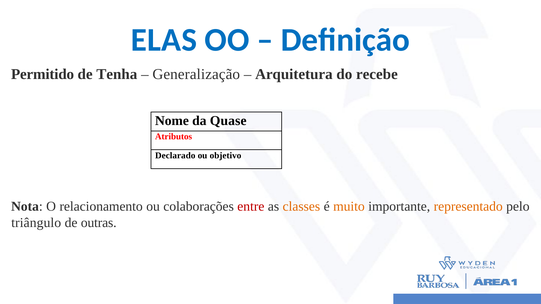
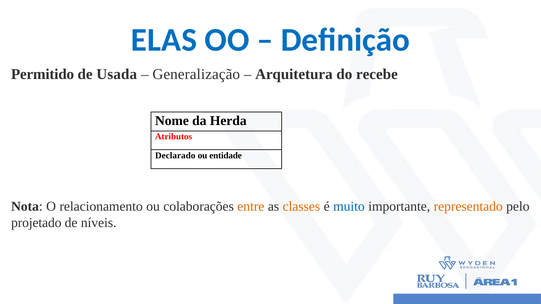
Tenha: Tenha -> Usada
Quase: Quase -> Herda
objetivo: objetivo -> entidade
entre colour: red -> orange
muito colour: orange -> blue
triângulo: triângulo -> projetado
outras: outras -> níveis
